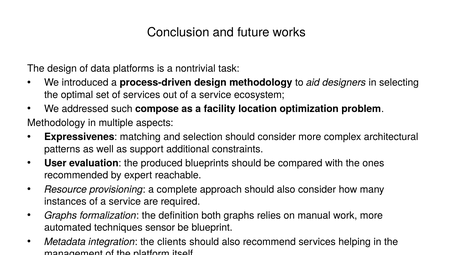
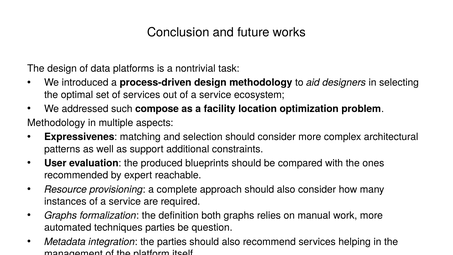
techniques sensor: sensor -> parties
blueprint: blueprint -> question
the clients: clients -> parties
